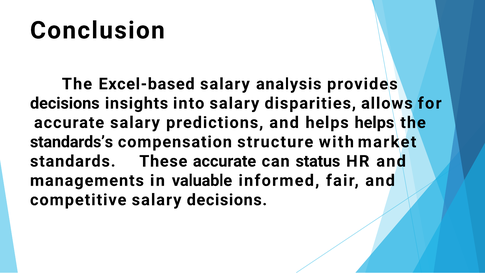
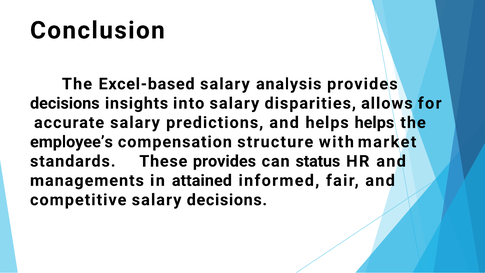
standards’s: standards’s -> employee’s
These accurate: accurate -> provides
valuable: valuable -> attained
